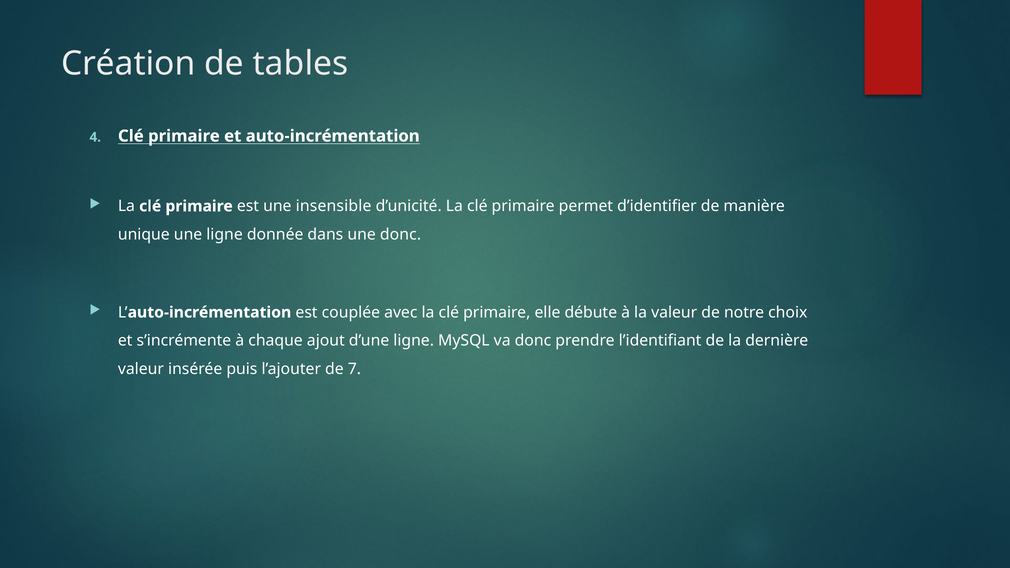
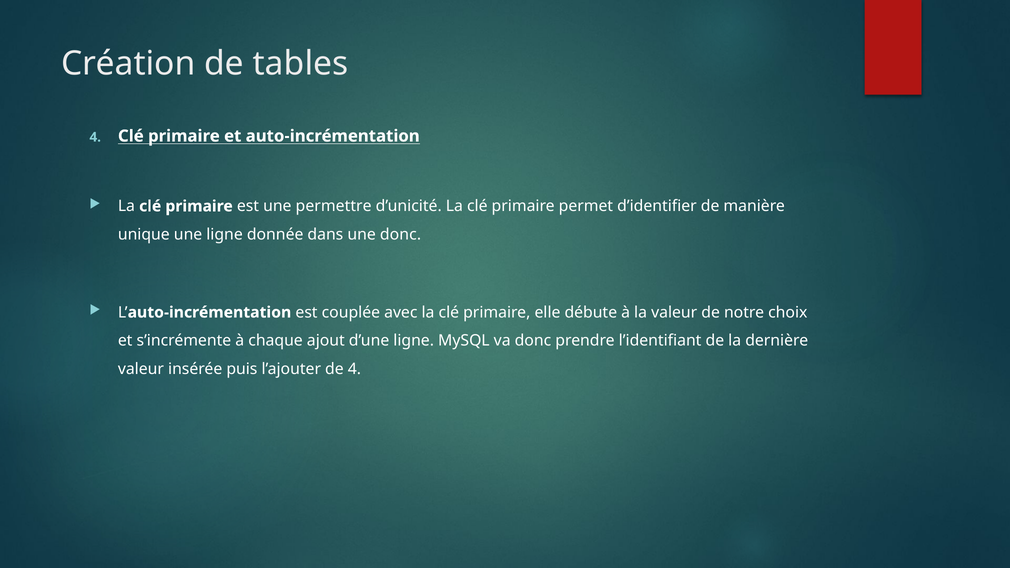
insensible: insensible -> permettre
de 7: 7 -> 4
